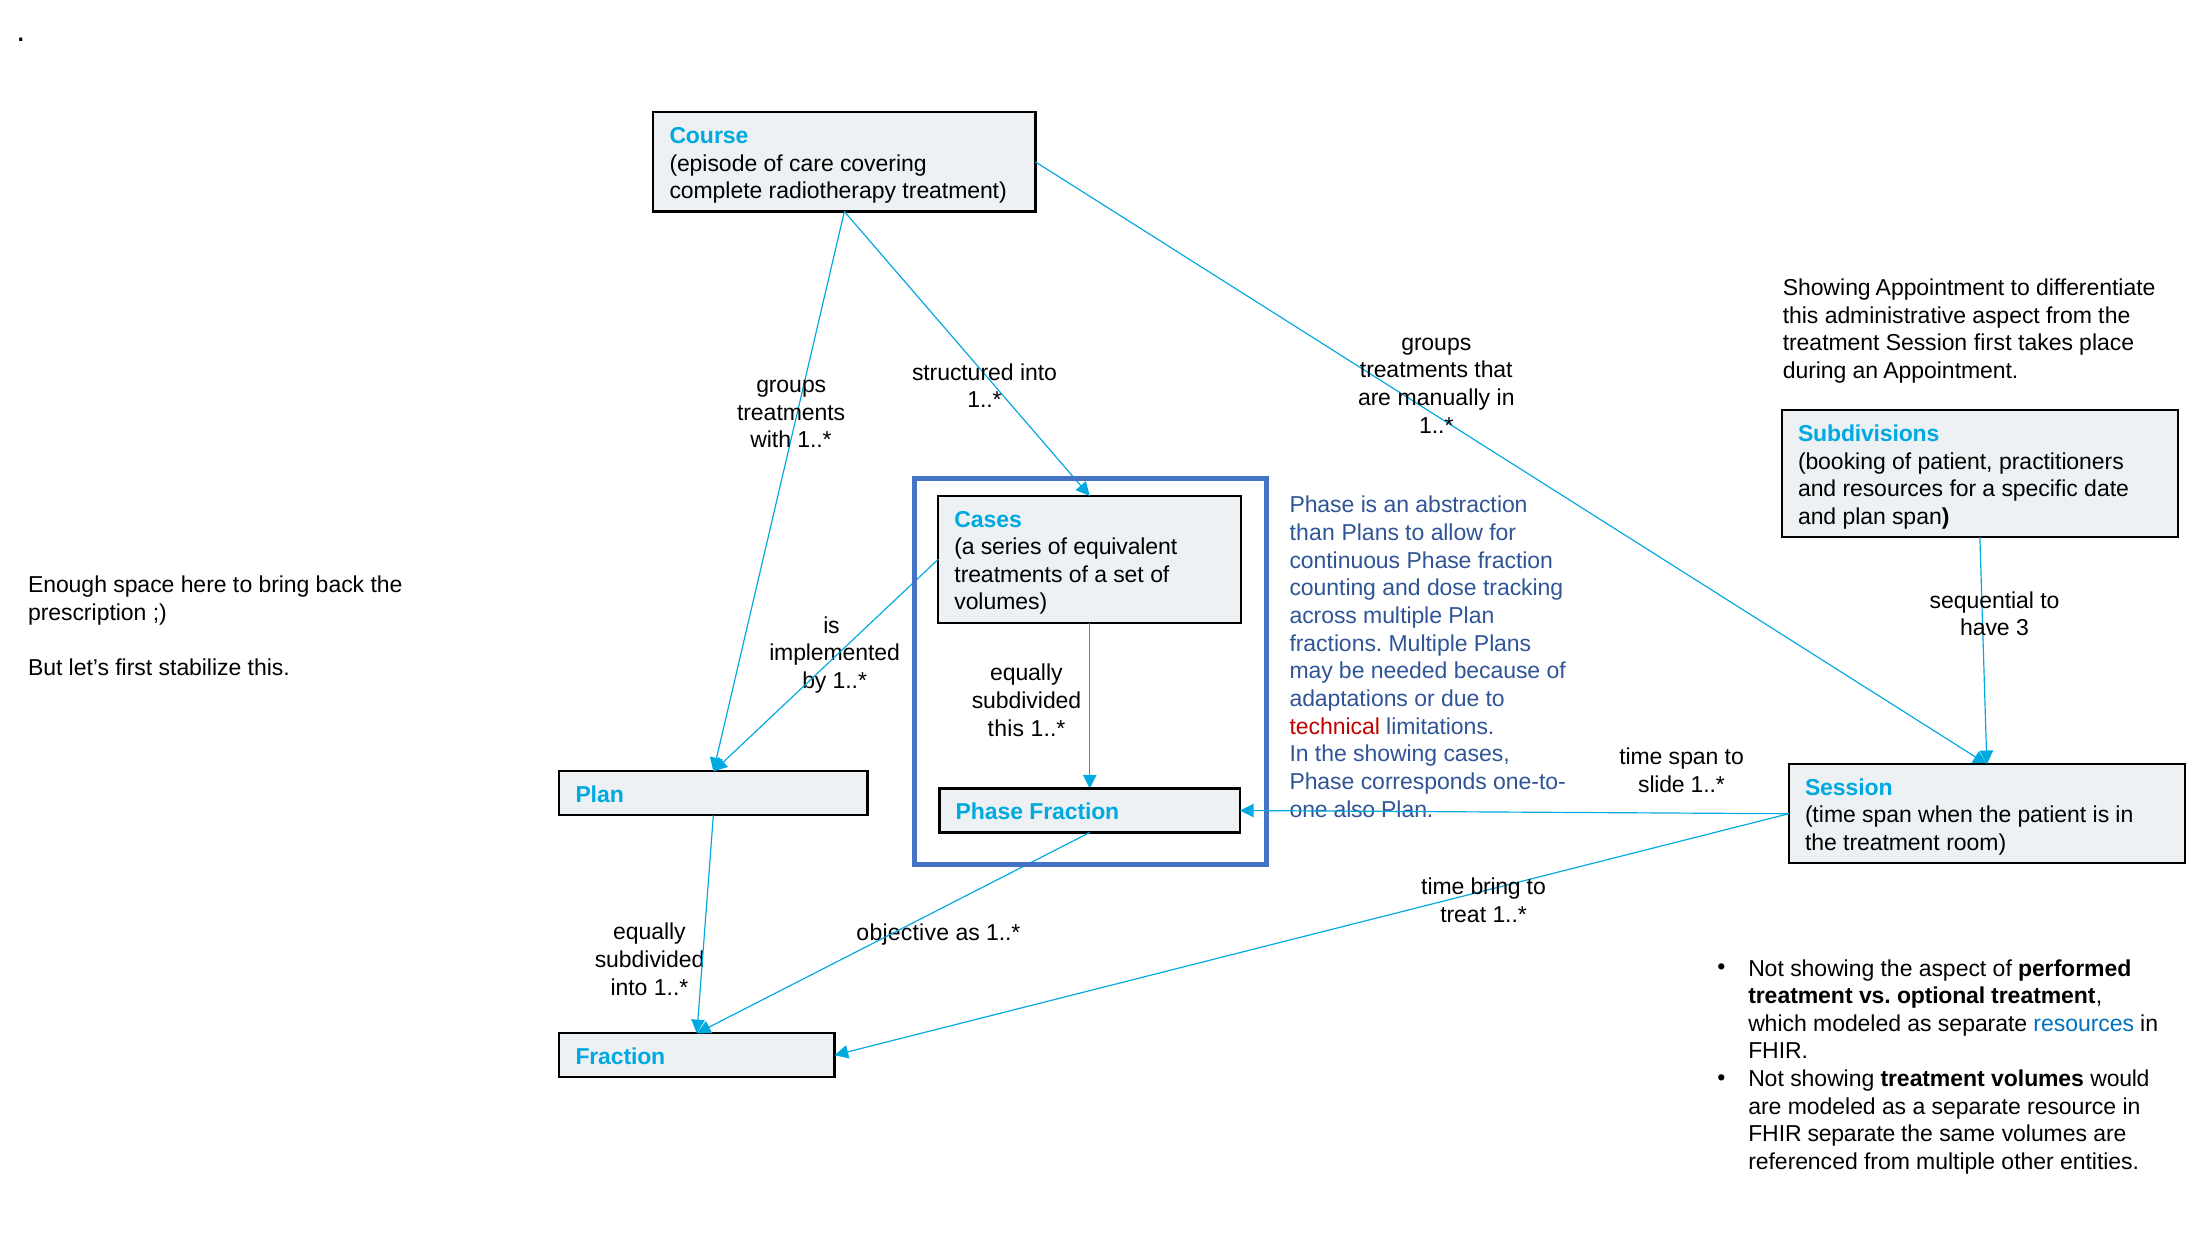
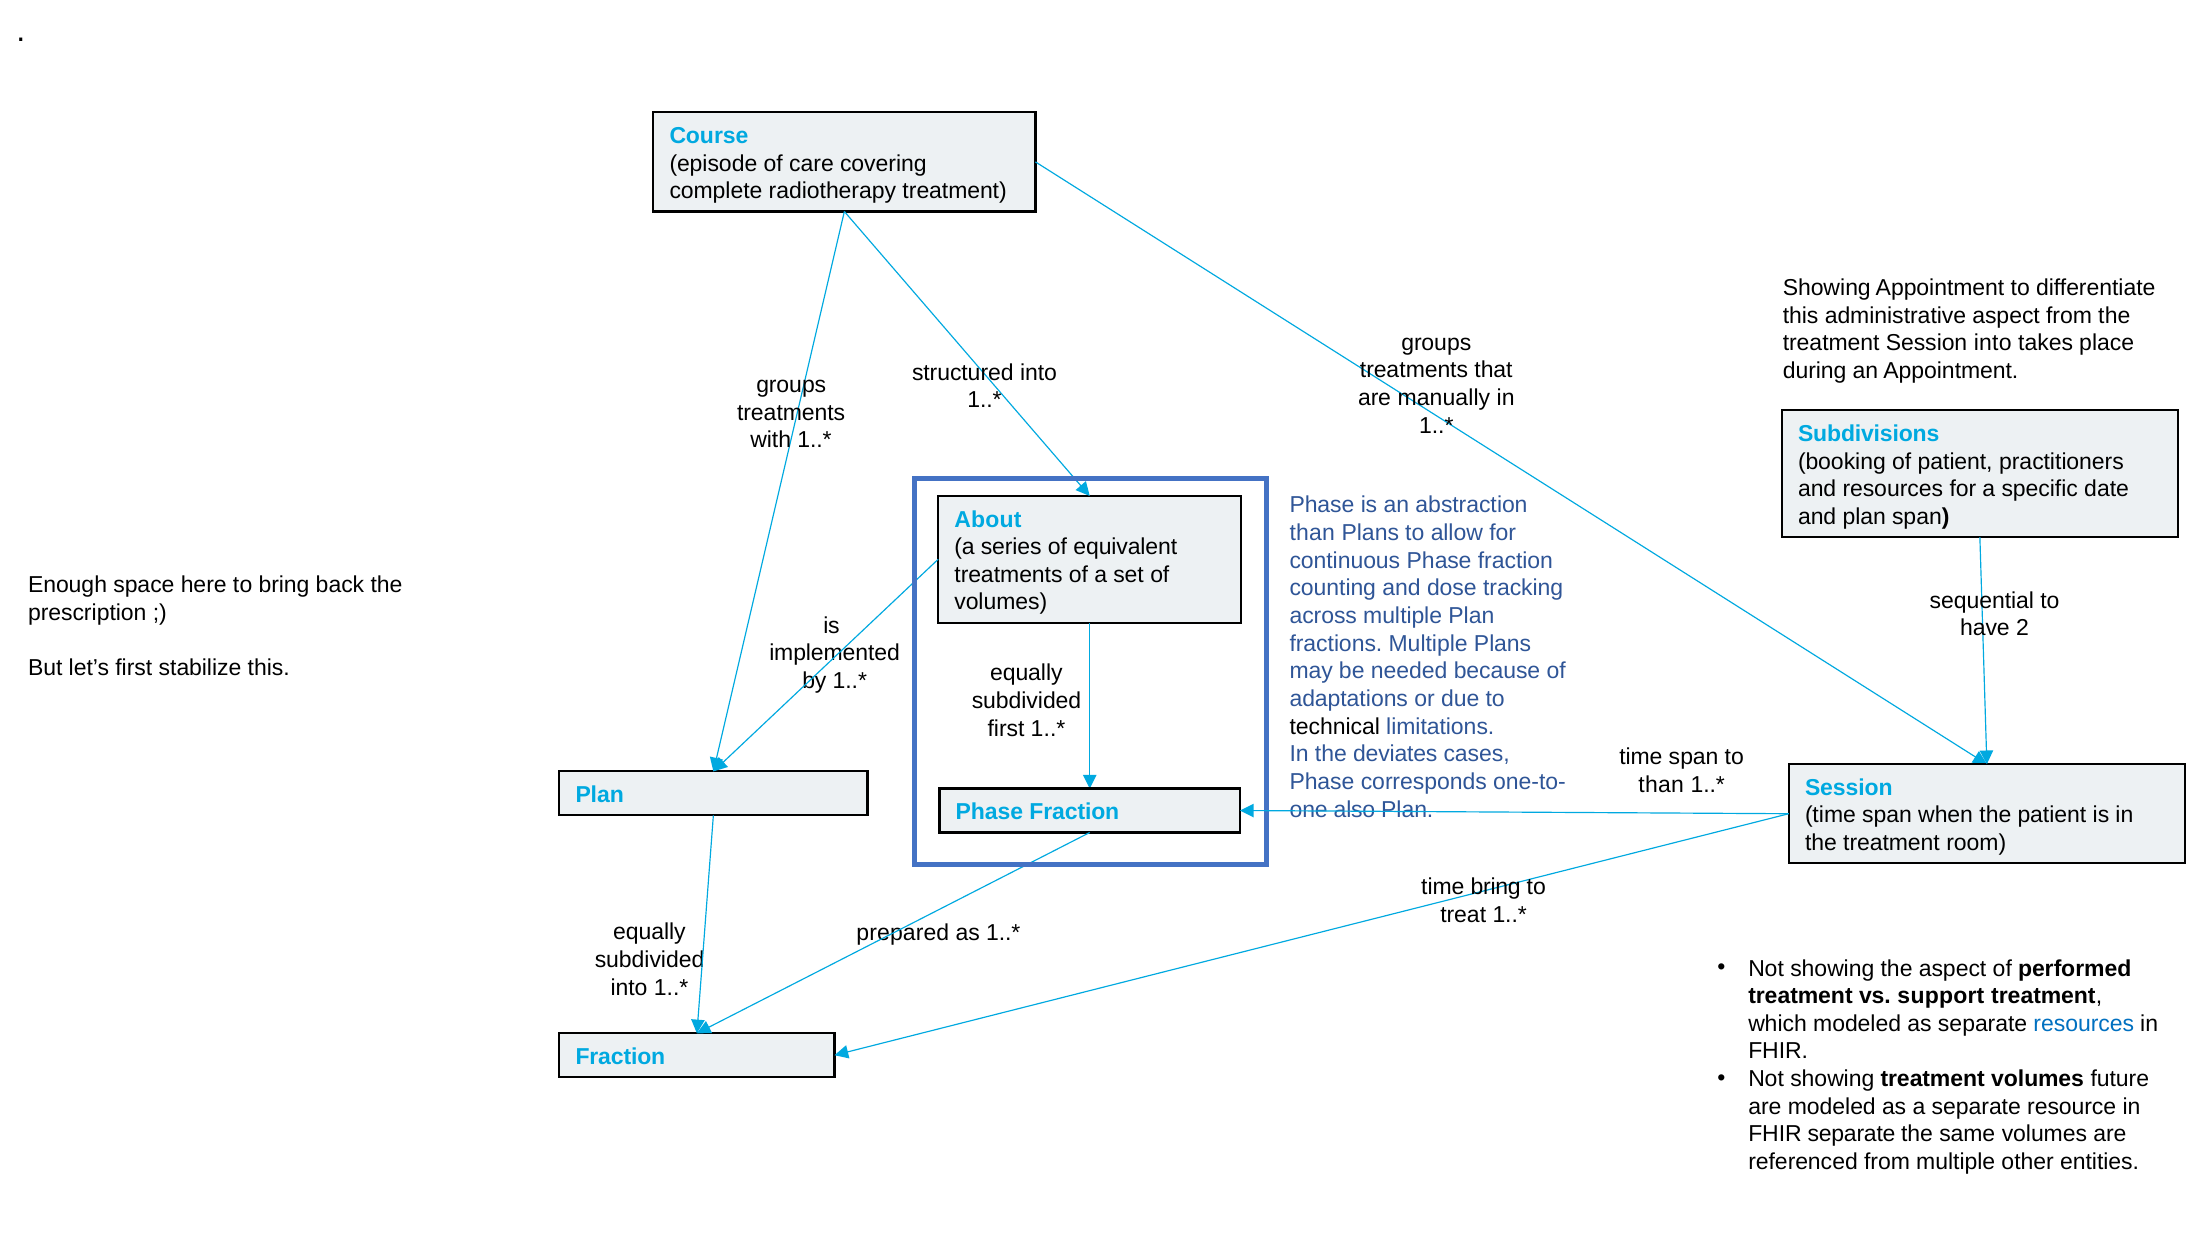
Session first: first -> into
Cases at (988, 519): Cases -> About
3: 3 -> 2
technical colour: red -> black
this at (1006, 728): this -> first
the showing: showing -> deviates
slide at (1661, 784): slide -> than
objective: objective -> prepared
optional: optional -> support
would: would -> future
